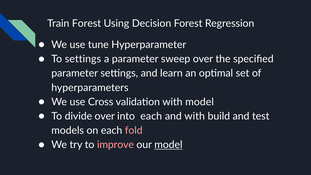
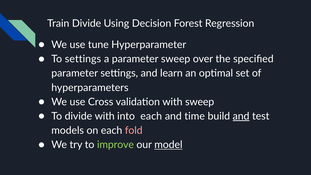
Train Forest: Forest -> Divide
with model: model -> sweep
divide over: over -> with
and with: with -> time
and at (241, 116) underline: none -> present
improve colour: pink -> light green
